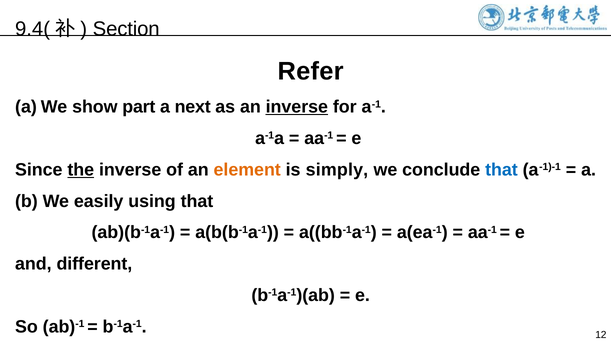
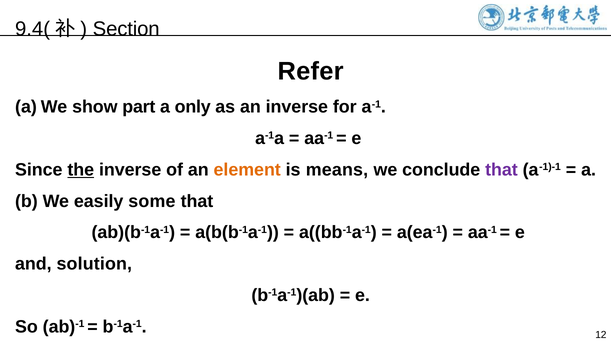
next: next -> only
inverse at (297, 107) underline: present -> none
simply: simply -> means
that at (501, 170) colour: blue -> purple
using: using -> some
different: different -> solution
